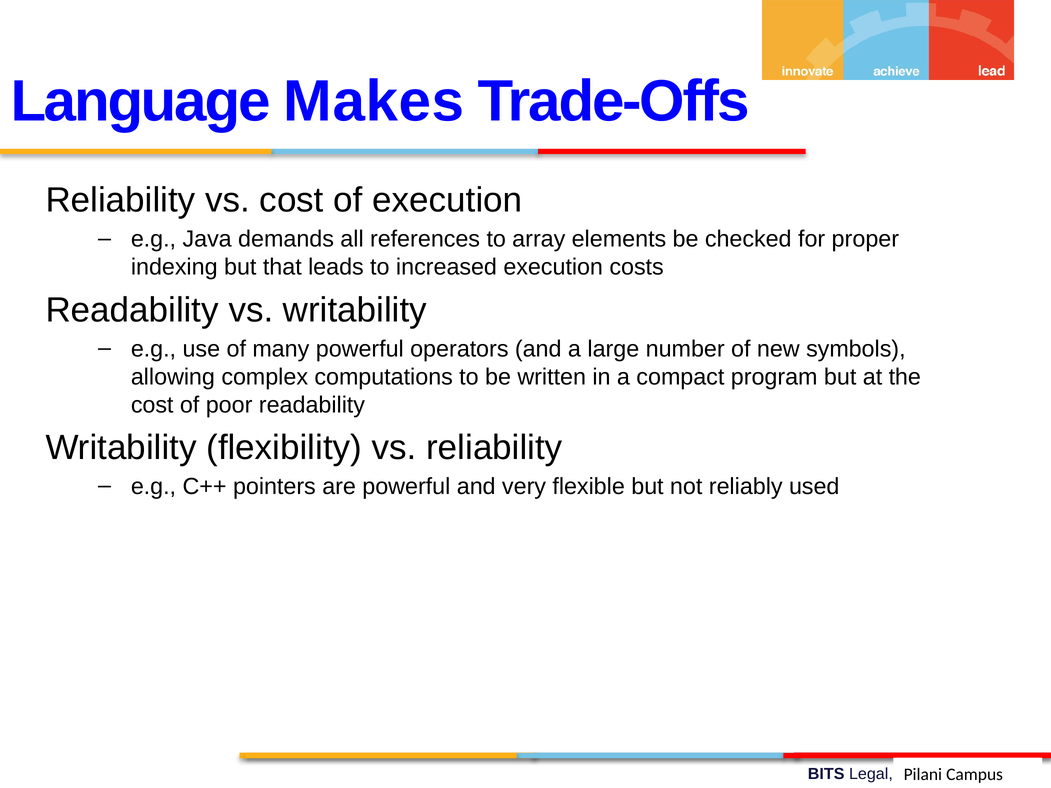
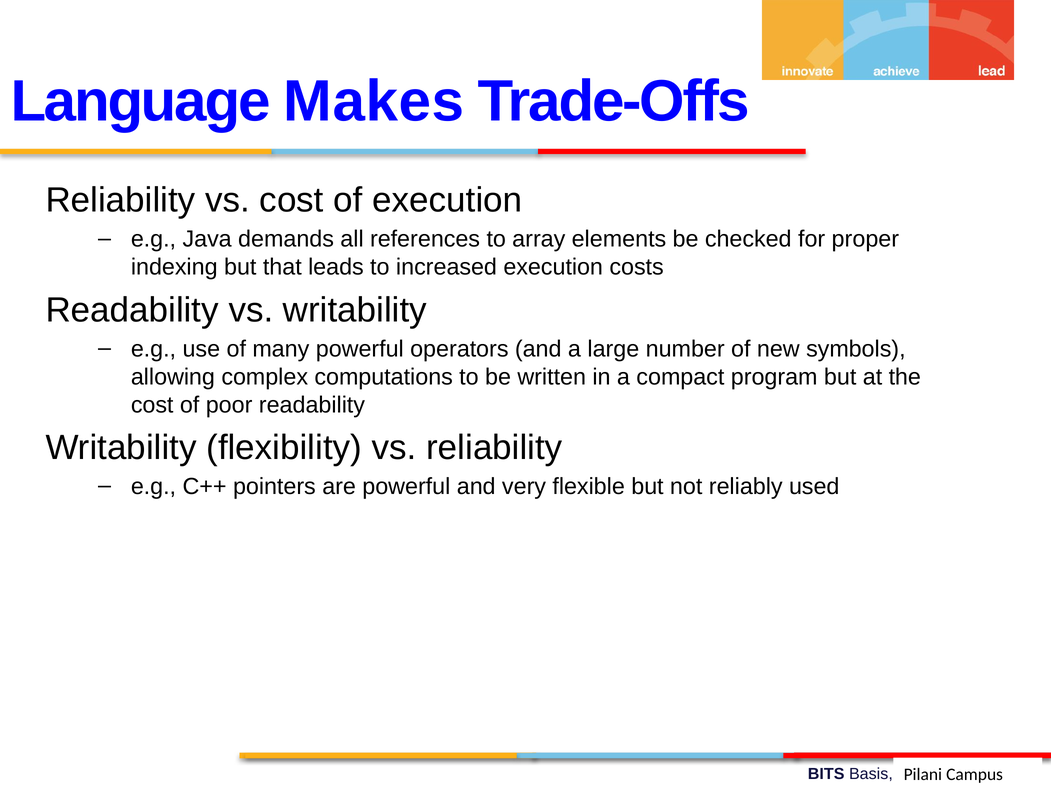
Legal: Legal -> Basis
